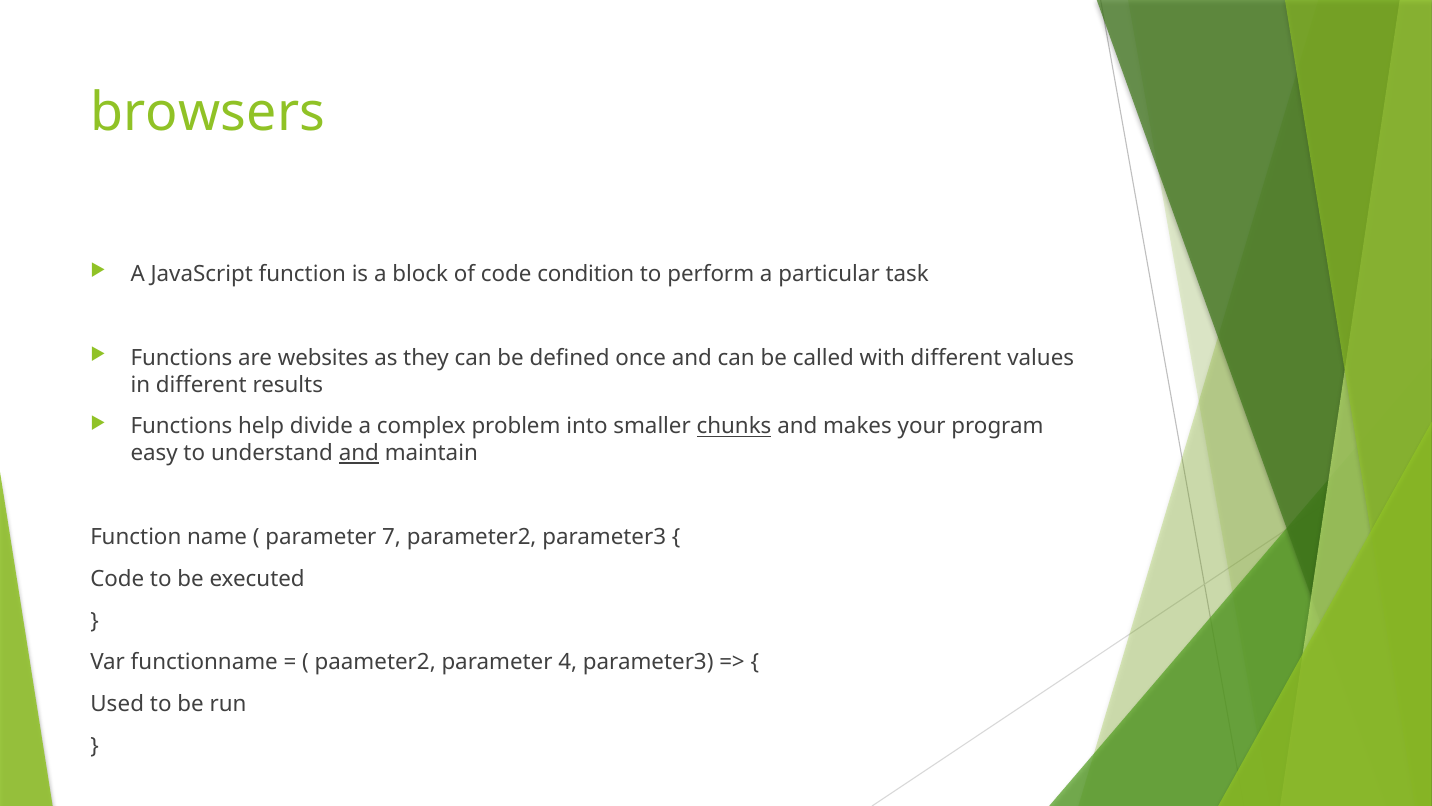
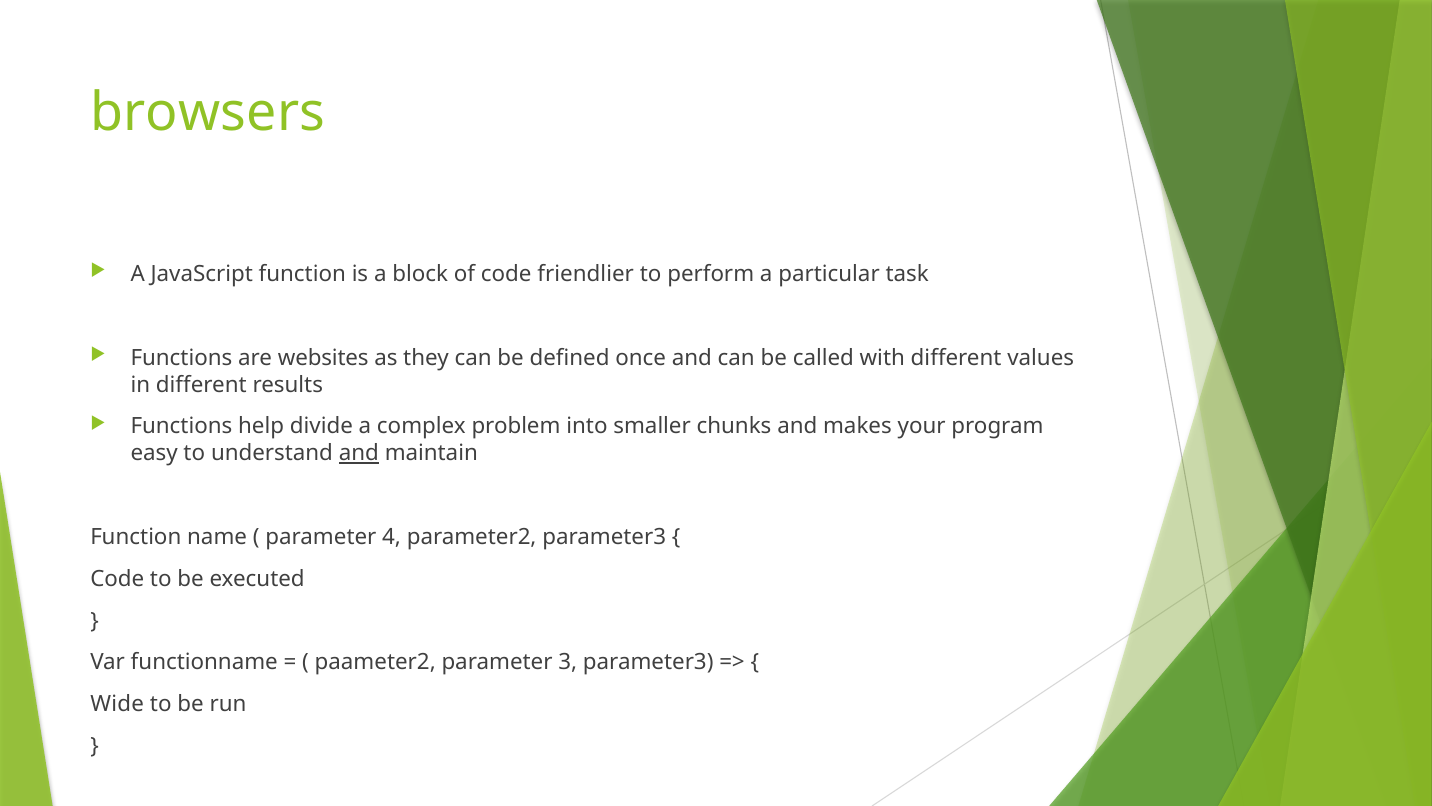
condition: condition -> friendlier
chunks underline: present -> none
7: 7 -> 4
4: 4 -> 3
Used: Used -> Wide
